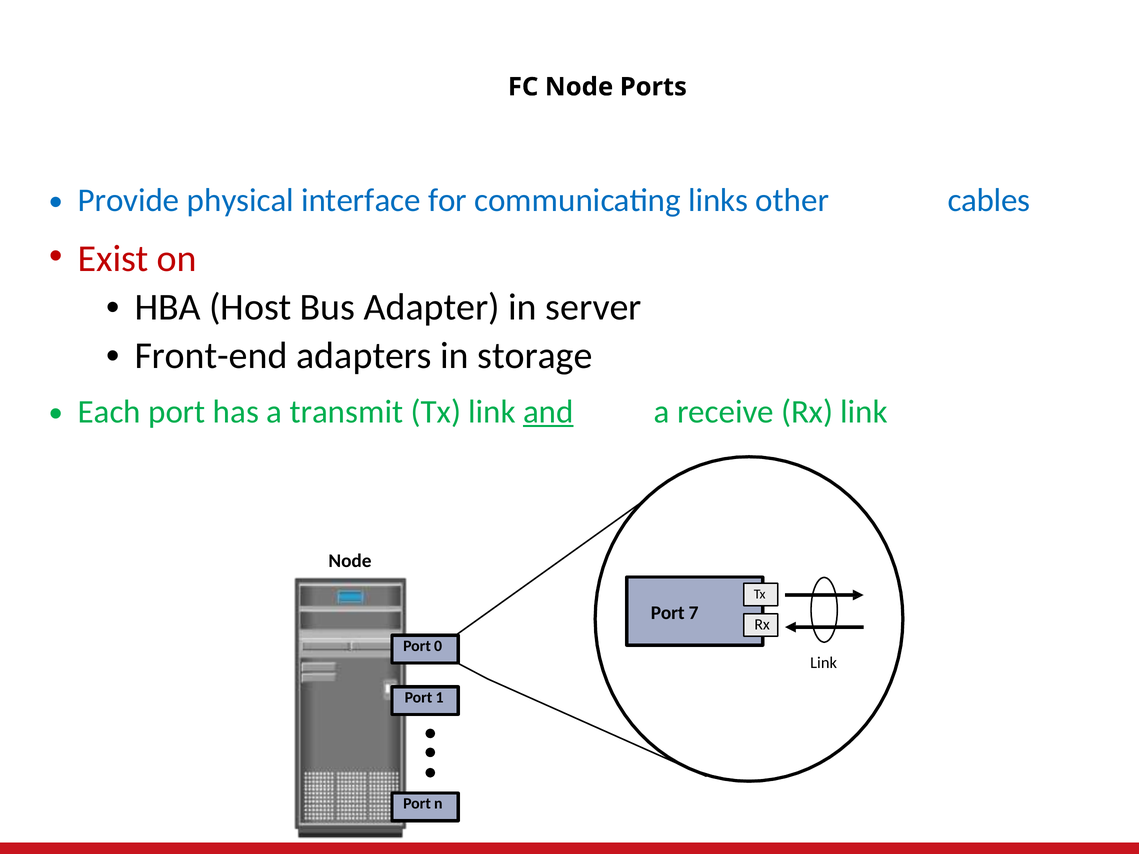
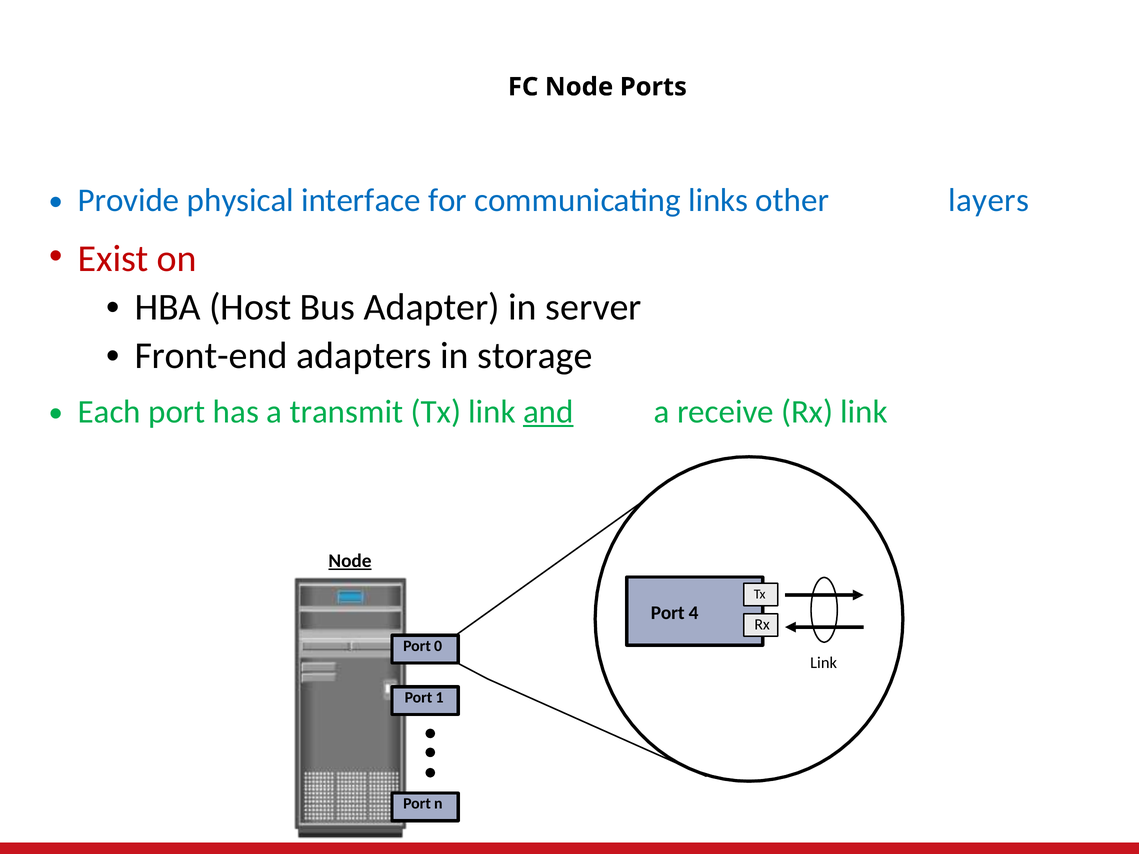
cables: cables -> layers
Node at (350, 561) underline: none -> present
7: 7 -> 4
